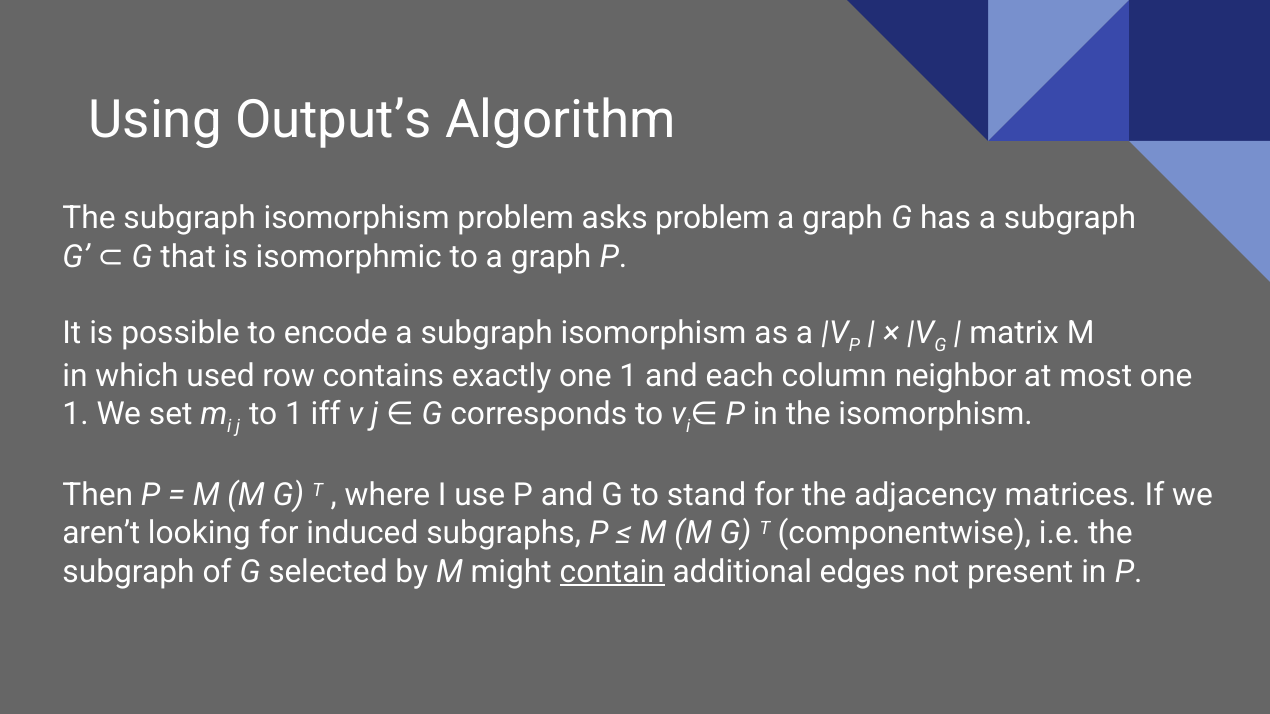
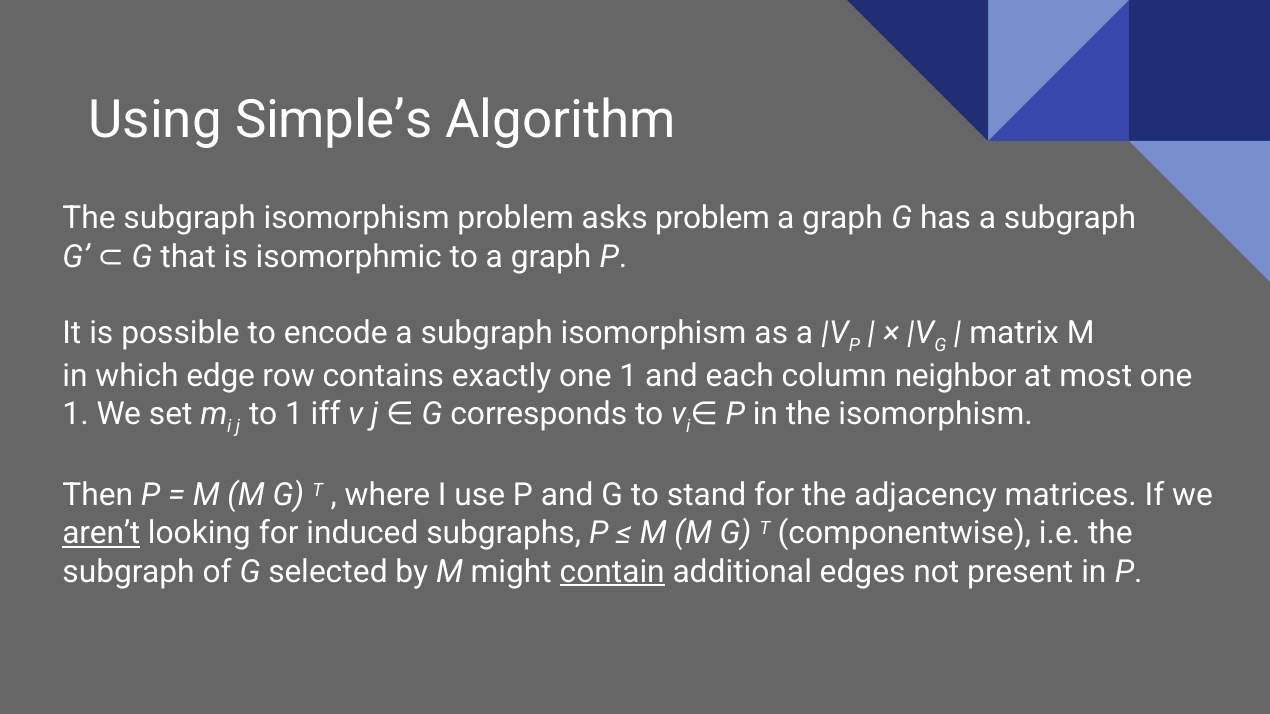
Output’s: Output’s -> Simple’s
used: used -> edge
aren’t underline: none -> present
